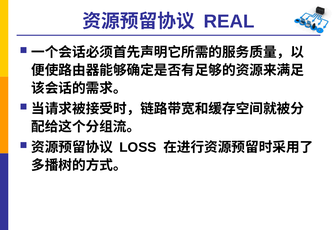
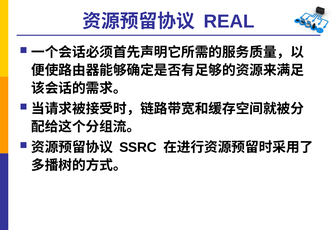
LOSS: LOSS -> SSRC
